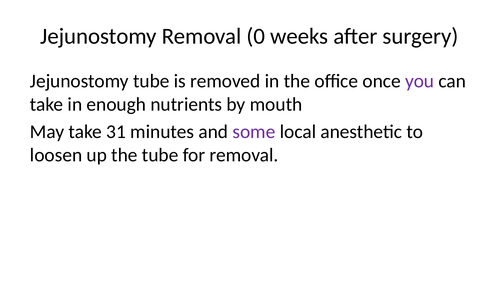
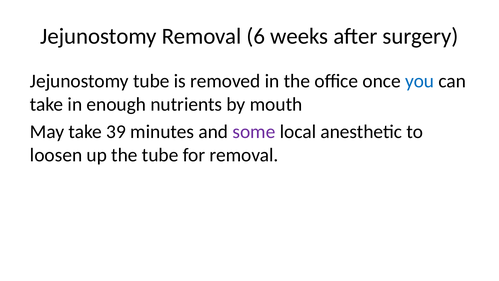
0: 0 -> 6
you colour: purple -> blue
31: 31 -> 39
